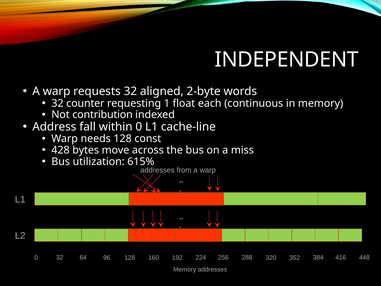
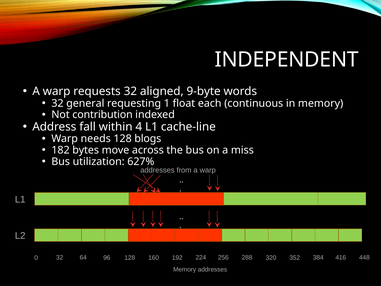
2-byte: 2-byte -> 9-byte
counter: counter -> general
within 0: 0 -> 4
const: const -> blogs
428: 428 -> 182
615%: 615% -> 627%
